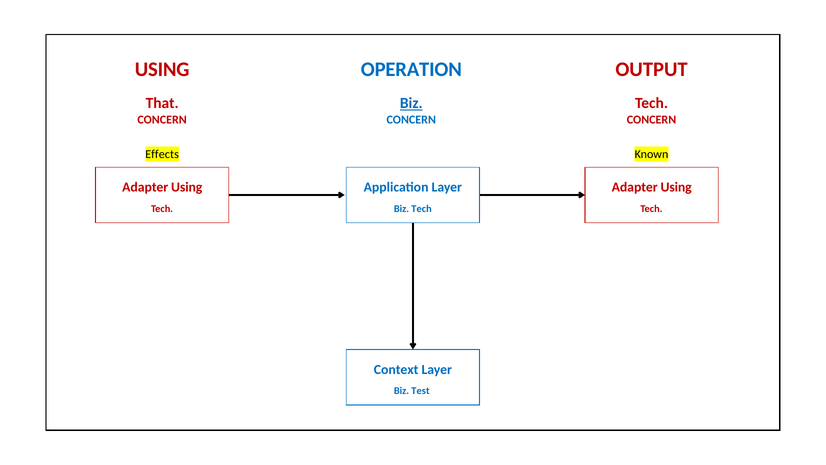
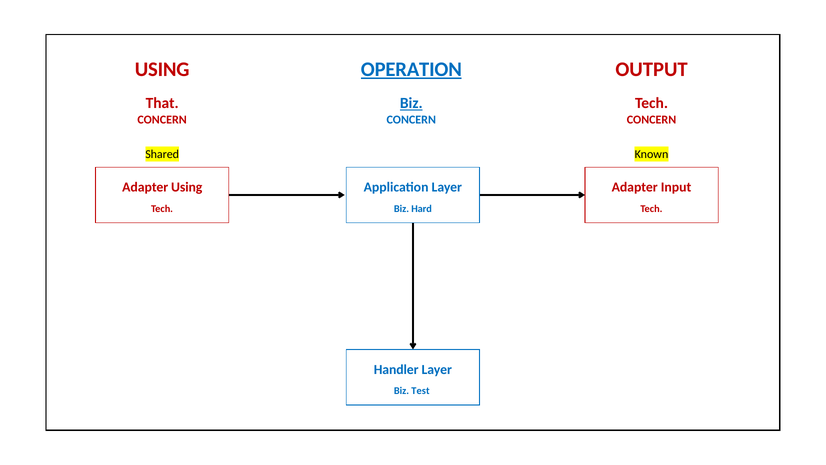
OPERATION underline: none -> present
Effects: Effects -> Shared
Using at (676, 187): Using -> Input
Biz Tech: Tech -> Hard
Context: Context -> Handler
